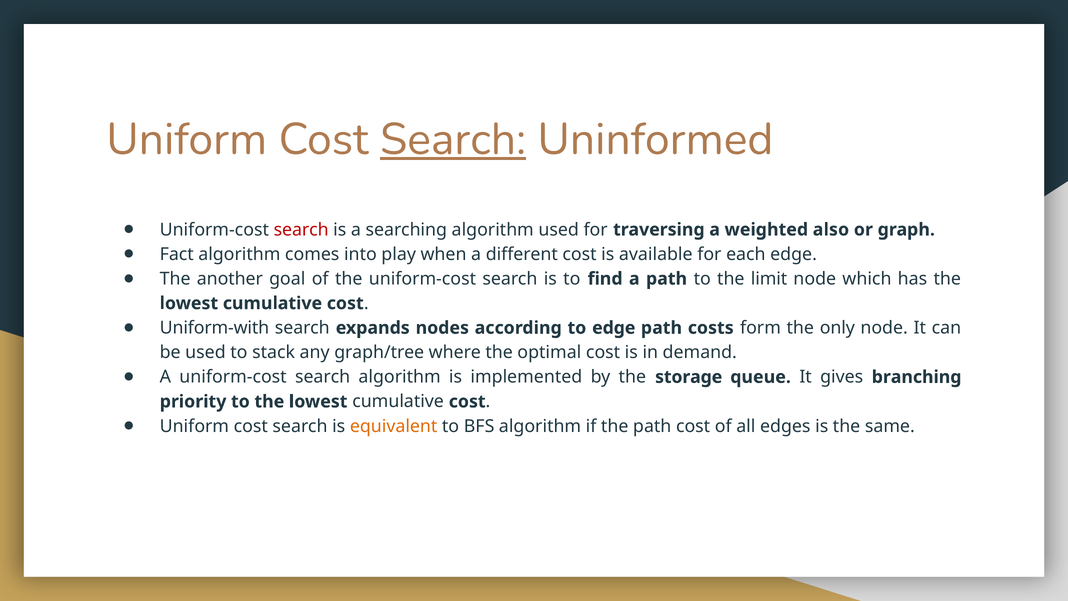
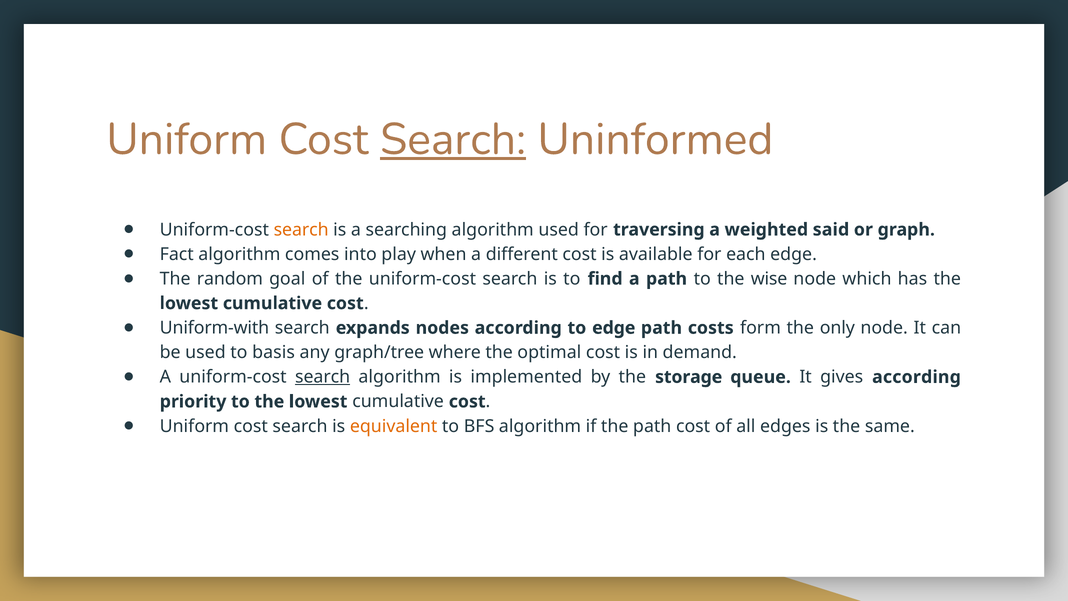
search at (301, 230) colour: red -> orange
also: also -> said
another: another -> random
limit: limit -> wise
stack: stack -> basis
search at (323, 377) underline: none -> present
gives branching: branching -> according
